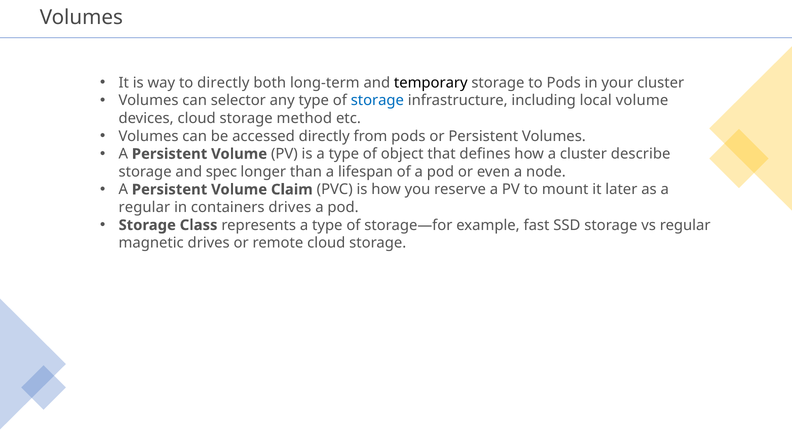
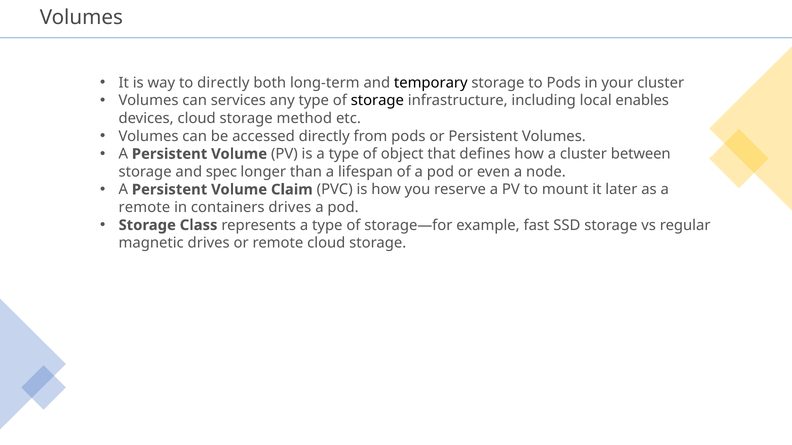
selector: selector -> services
storage at (377, 101) colour: blue -> black
local volume: volume -> enables
describe: describe -> between
regular at (144, 208): regular -> remote
